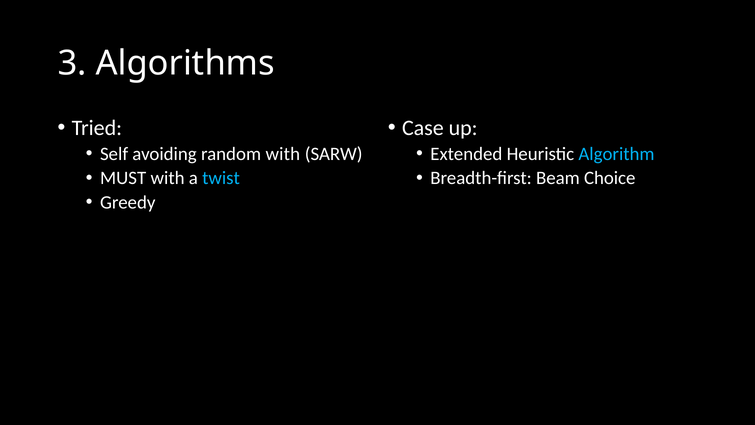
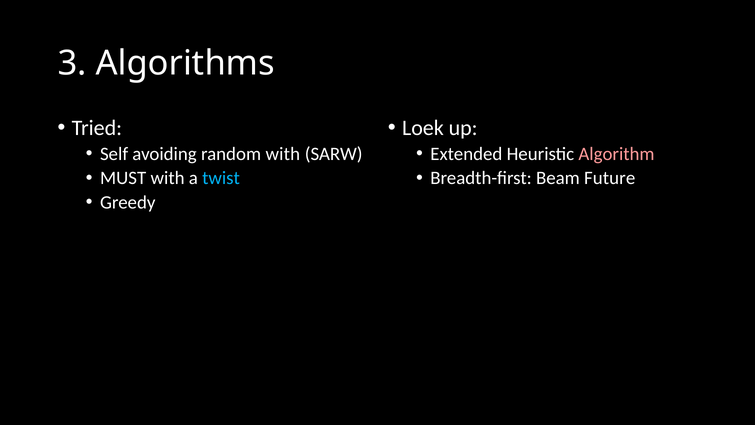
Case: Case -> Loek
Algorithm colour: light blue -> pink
Choice: Choice -> Future
